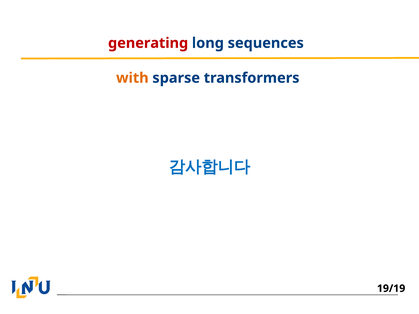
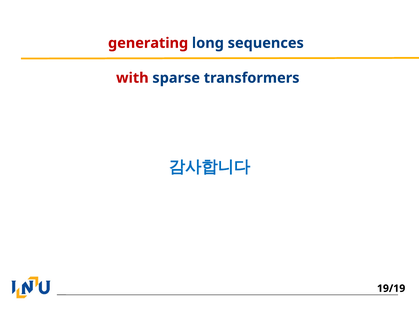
with colour: orange -> red
